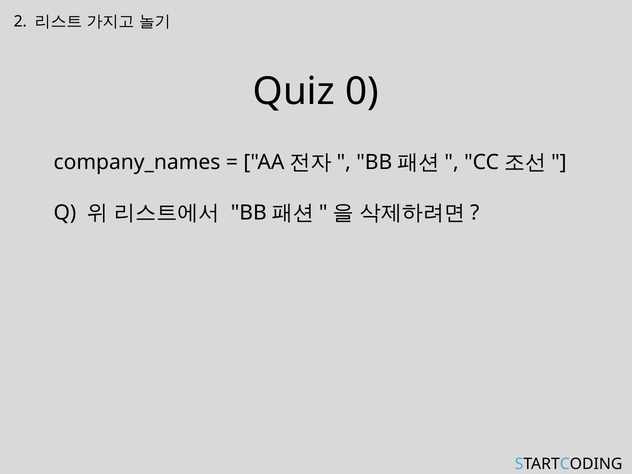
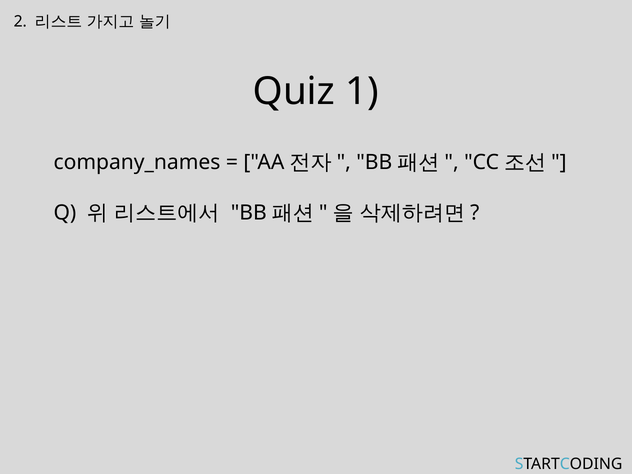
0: 0 -> 1
